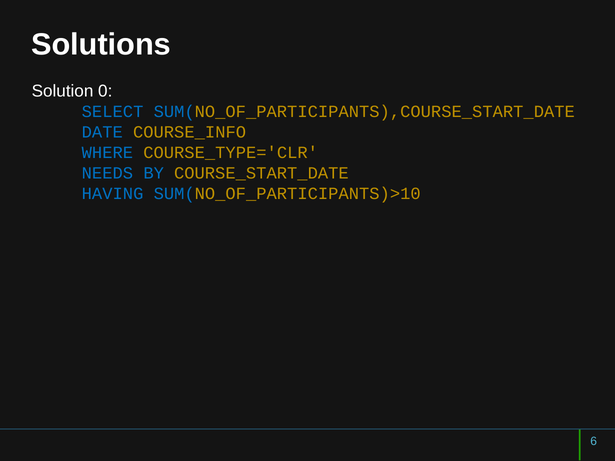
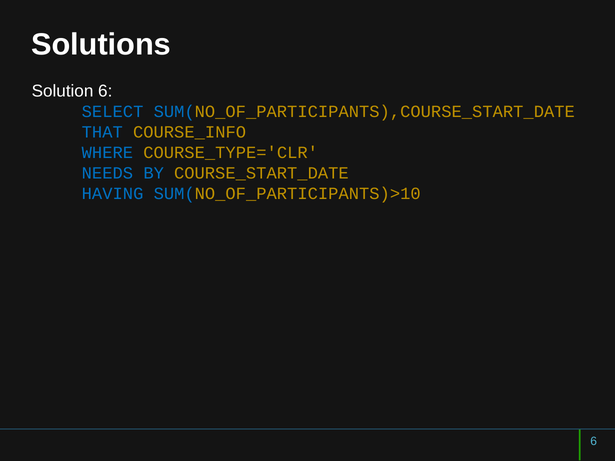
Solution 0: 0 -> 6
DATE: DATE -> THAT
